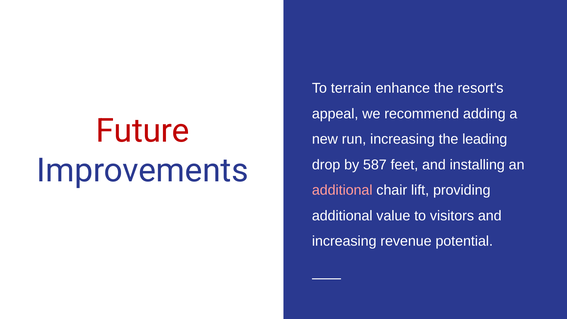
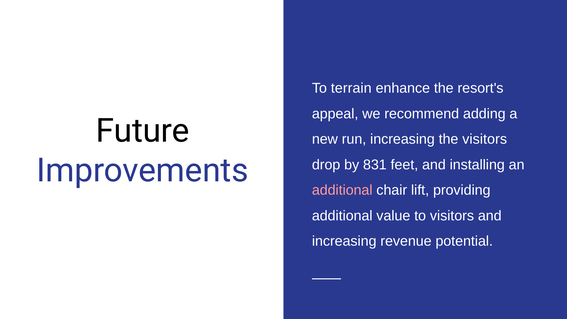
Future colour: red -> black
the leading: leading -> visitors
587: 587 -> 831
